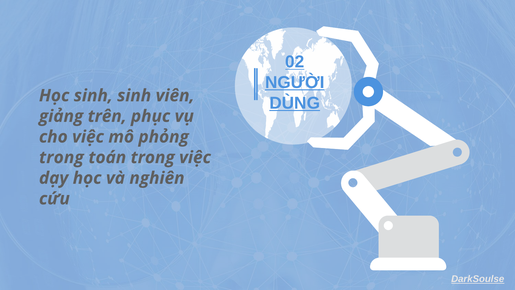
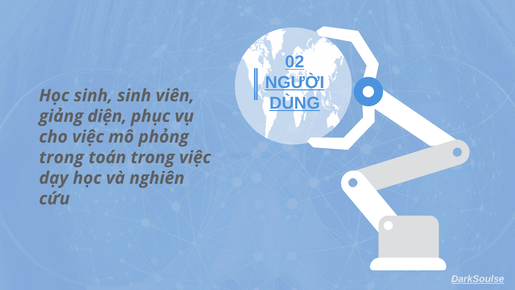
trên: trên -> diện
